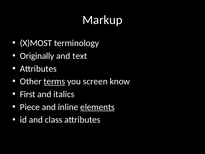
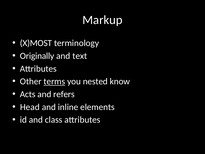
screen: screen -> nested
First: First -> Acts
italics: italics -> refers
Piece: Piece -> Head
elements underline: present -> none
